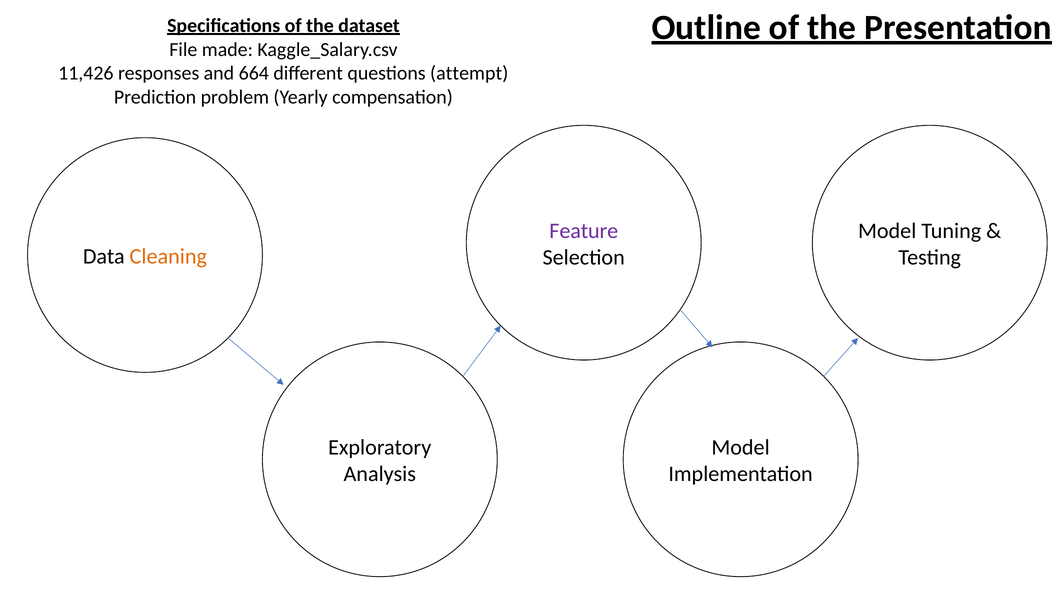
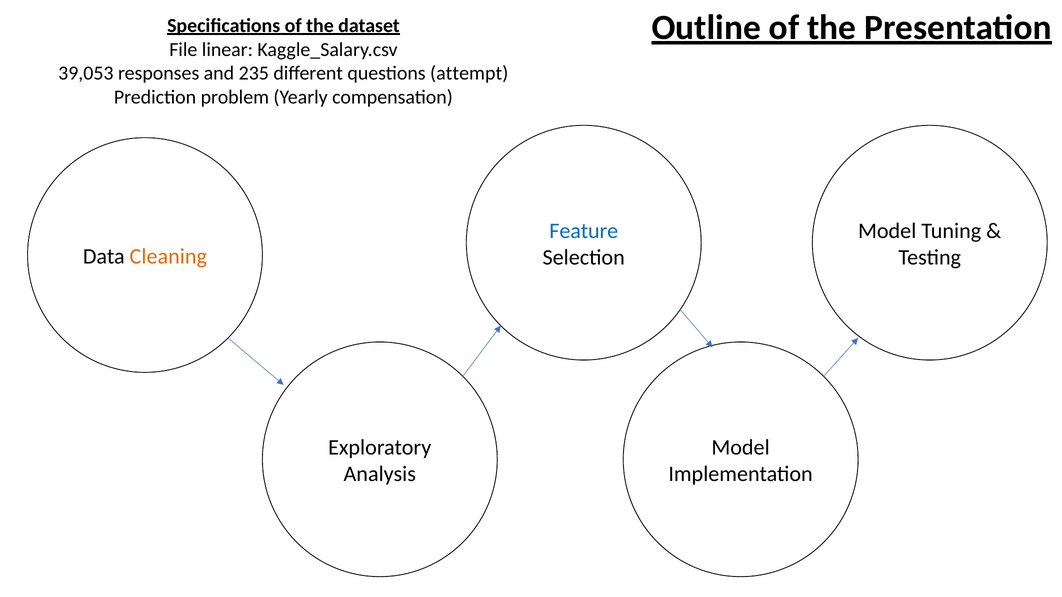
made: made -> linear
11,426: 11,426 -> 39,053
664: 664 -> 235
Feature colour: purple -> blue
